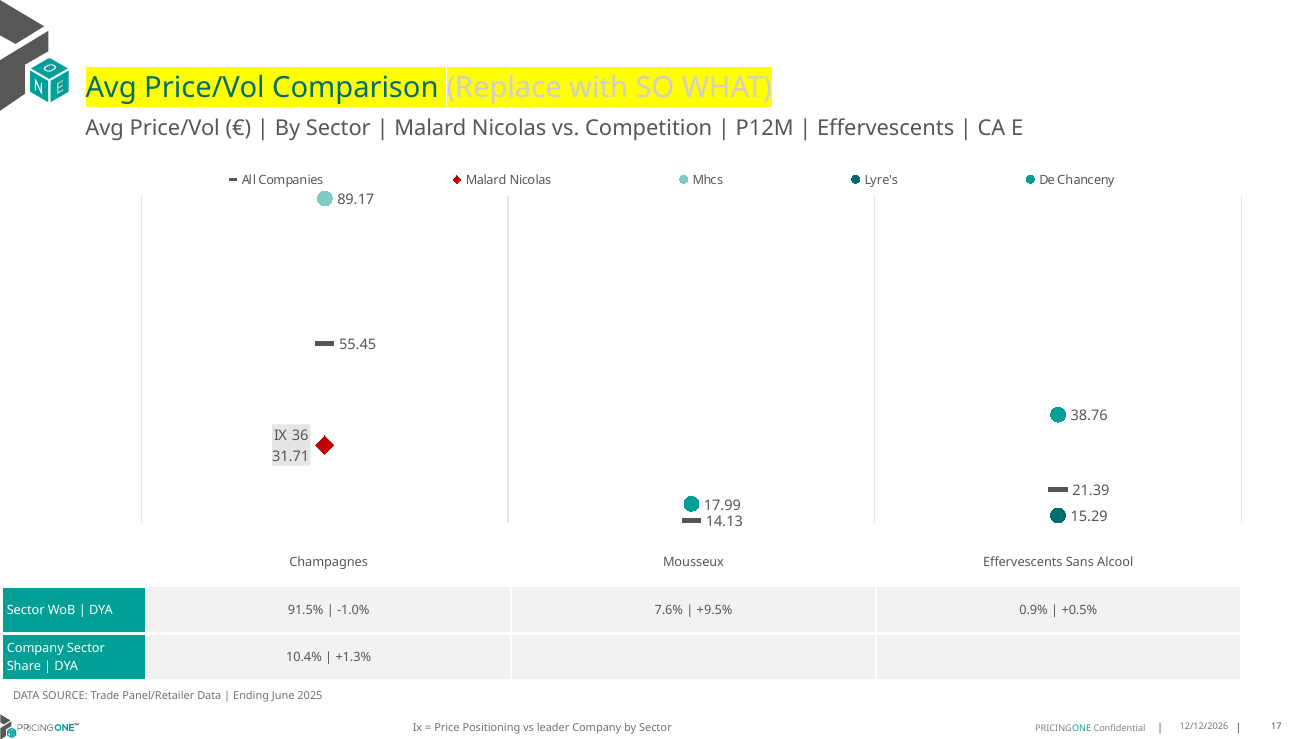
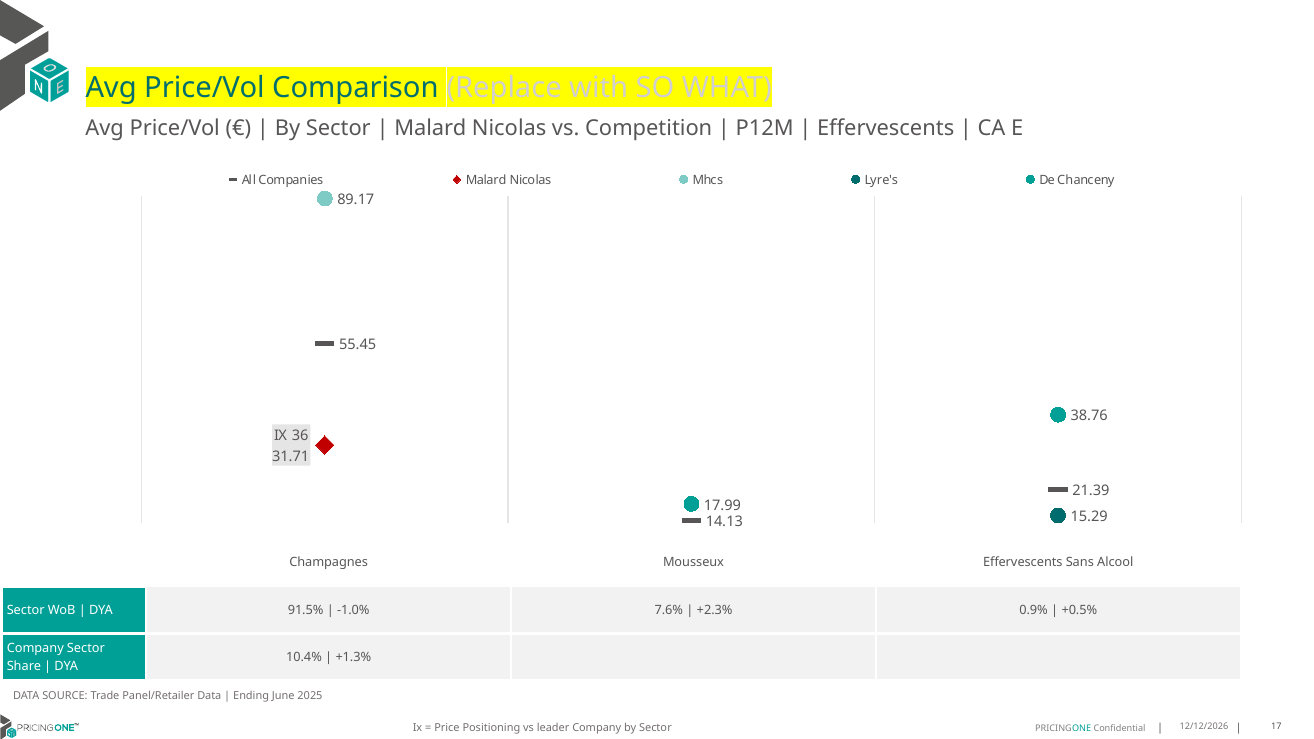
+9.5%: +9.5% -> +2.3%
